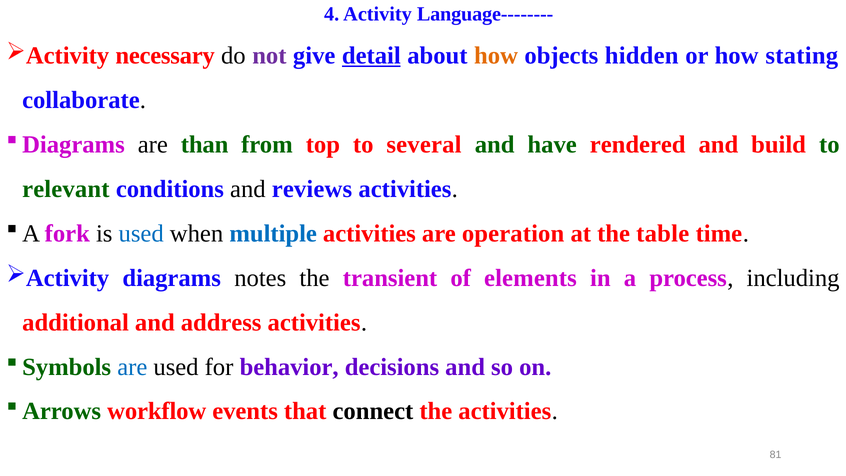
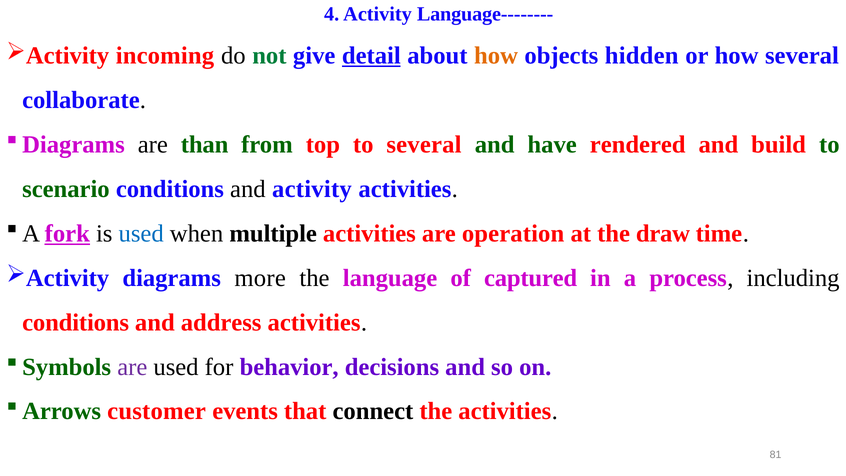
necessary: necessary -> incoming
not colour: purple -> green
how stating: stating -> several
relevant: relevant -> scenario
and reviews: reviews -> activity
fork underline: none -> present
multiple colour: blue -> black
table: table -> draw
notes: notes -> more
transient: transient -> language
elements: elements -> captured
additional at (76, 322): additional -> conditions
are at (132, 367) colour: blue -> purple
workflow: workflow -> customer
